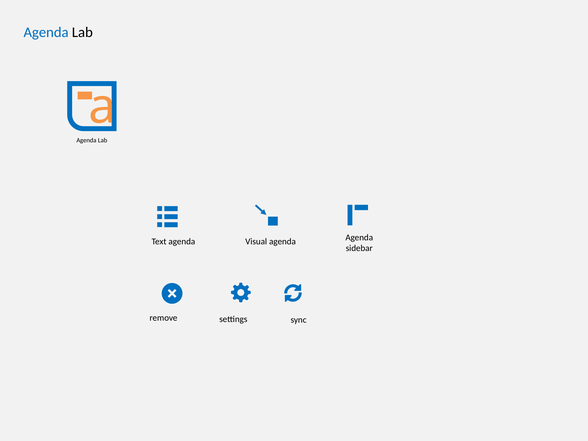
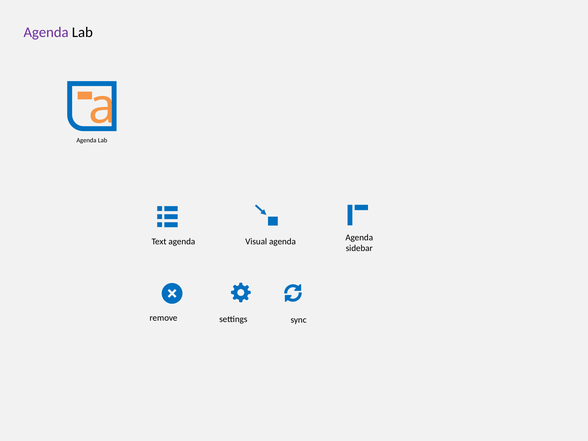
Agenda at (46, 32) colour: blue -> purple
